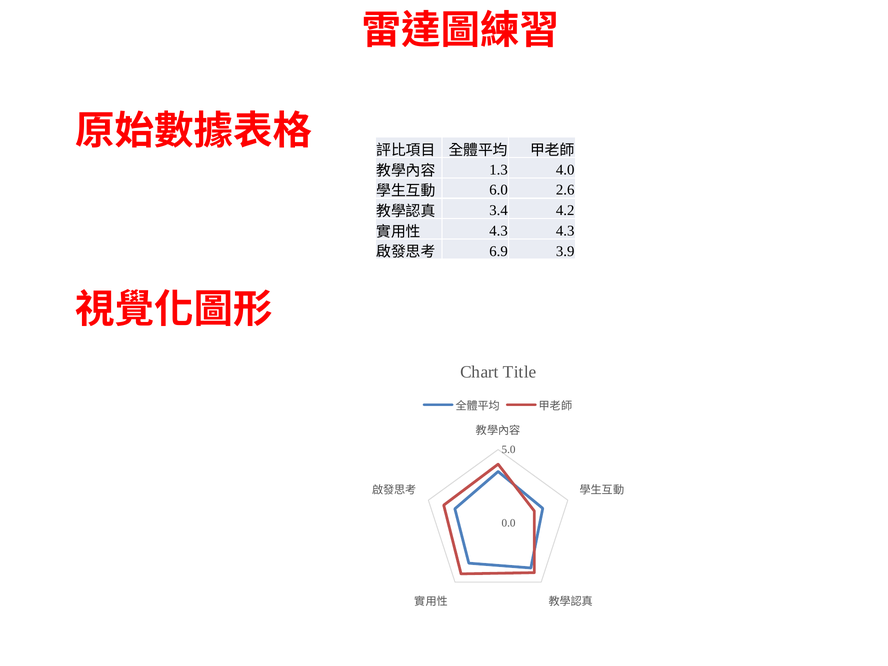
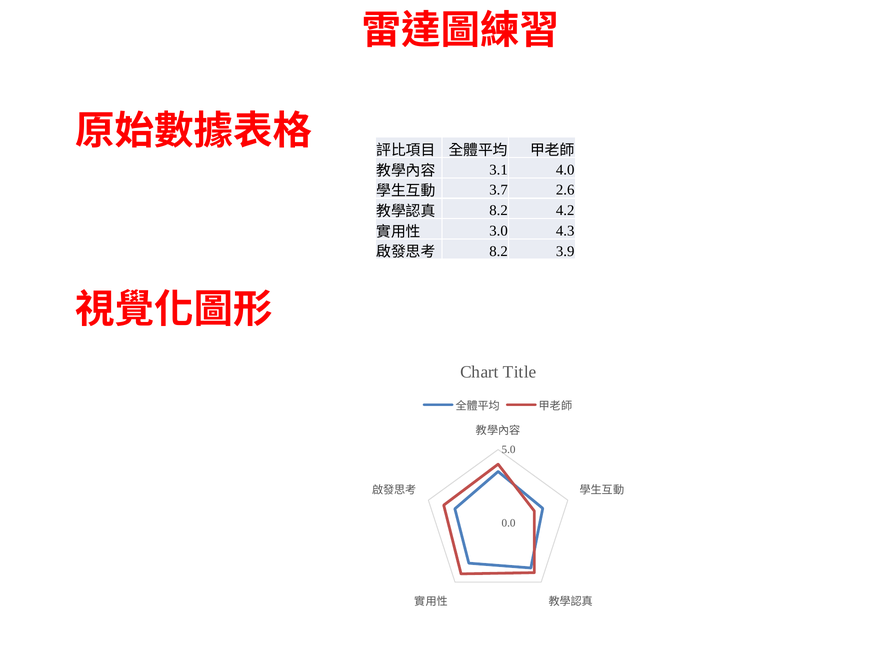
1.3: 1.3 -> 3.1
6.0: 6.0 -> 3.7
3.4 at (499, 210): 3.4 -> 8.2
4.3 at (499, 231): 4.3 -> 3.0
6.9 at (499, 251): 6.9 -> 8.2
